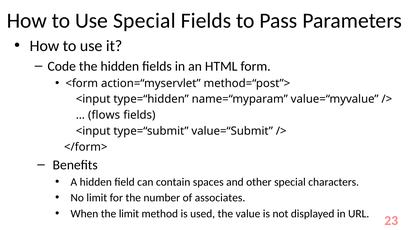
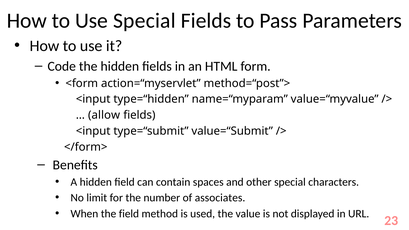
flows: flows -> allow
the limit: limit -> field
